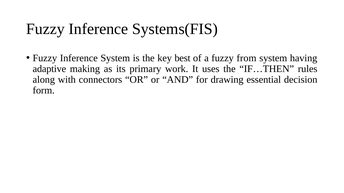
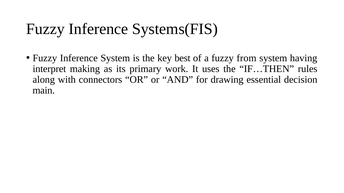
adaptive: adaptive -> interpret
form: form -> main
